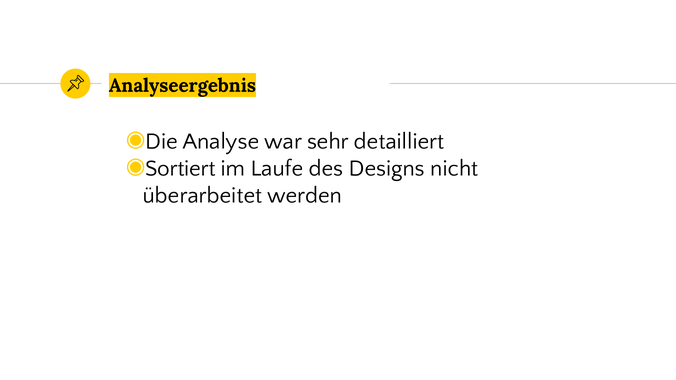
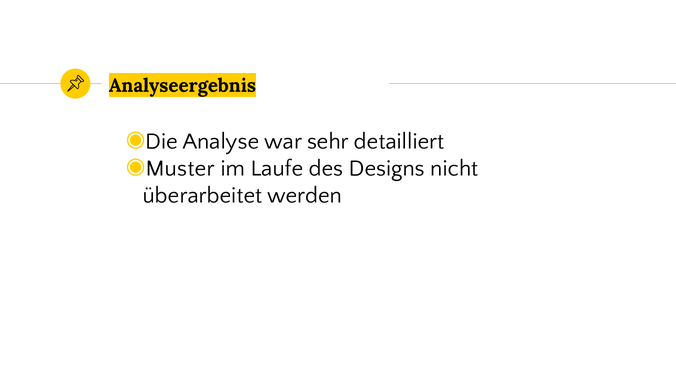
Sortiert: Sortiert -> Muster
